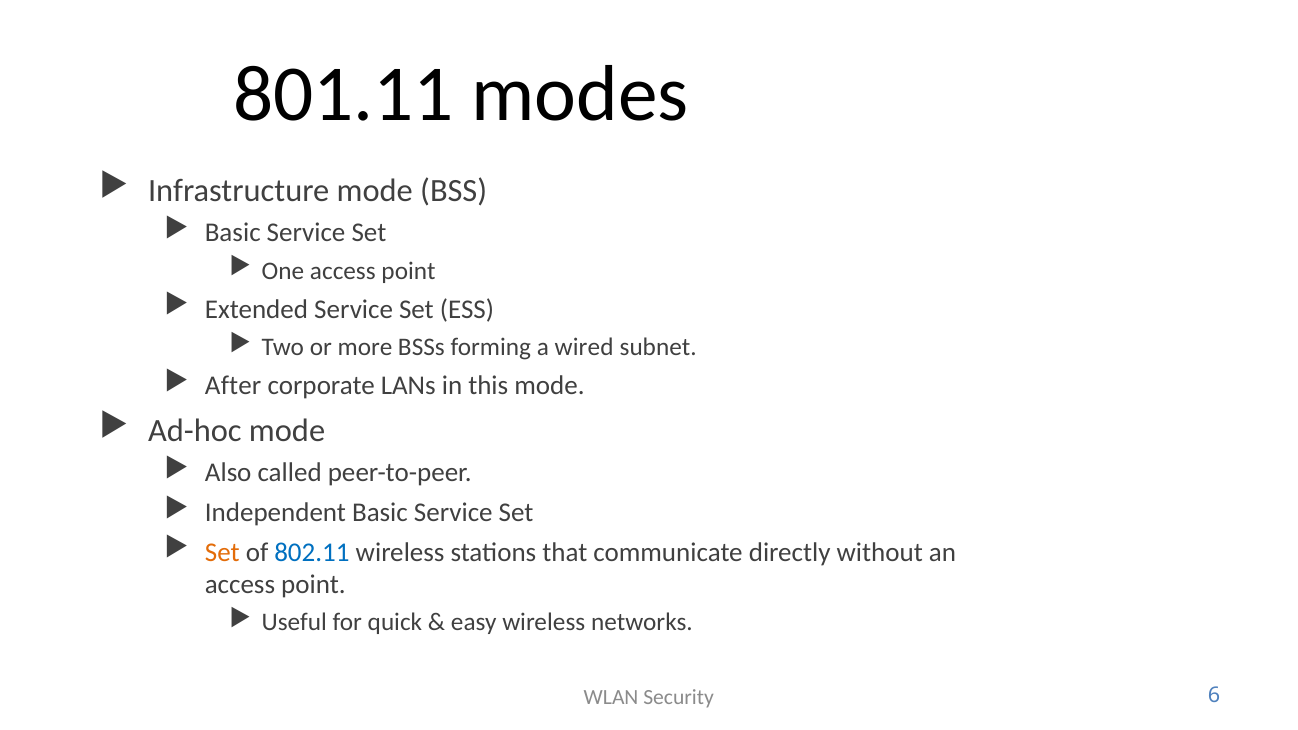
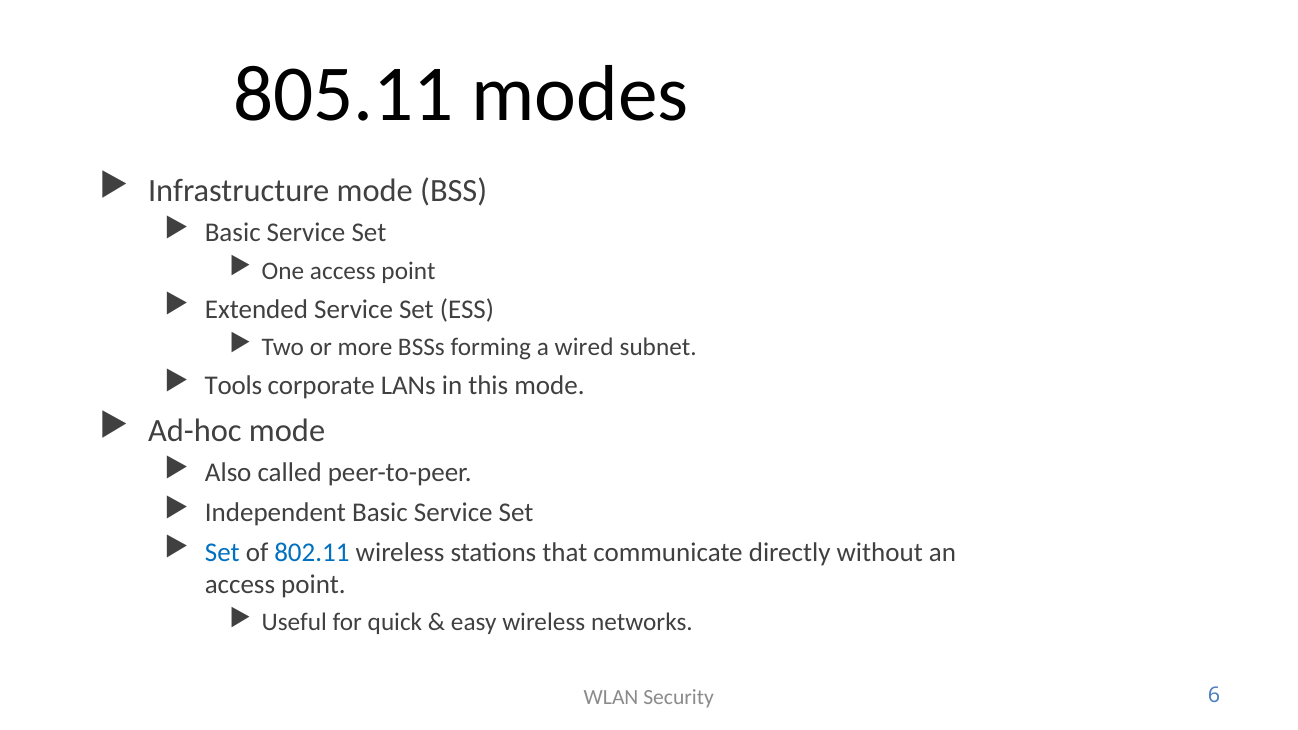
801.11: 801.11 -> 805.11
After: After -> Tools
Set at (222, 552) colour: orange -> blue
